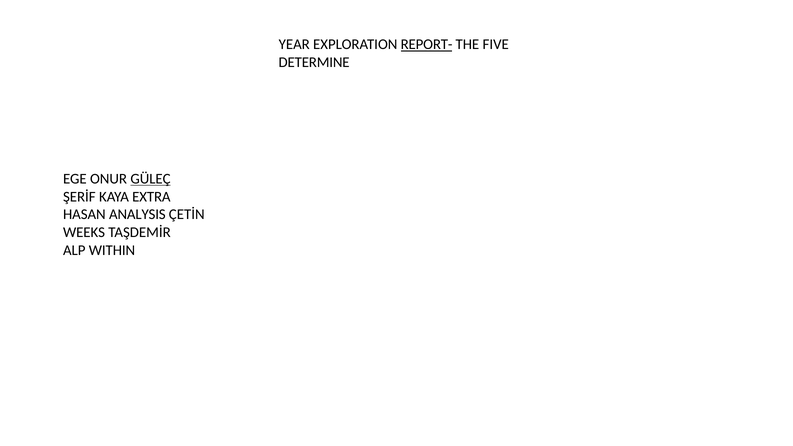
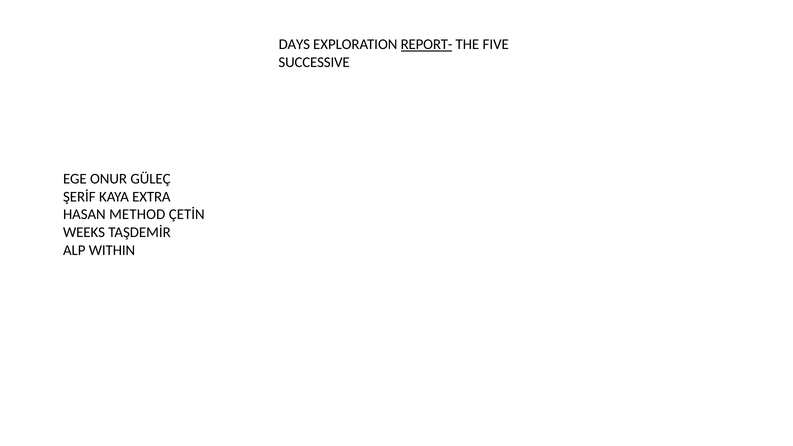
YEAR: YEAR -> DAYS
DETERMINE: DETERMINE -> SUCCESSIVE
GÜLEÇ underline: present -> none
ANALYSIS: ANALYSIS -> METHOD
